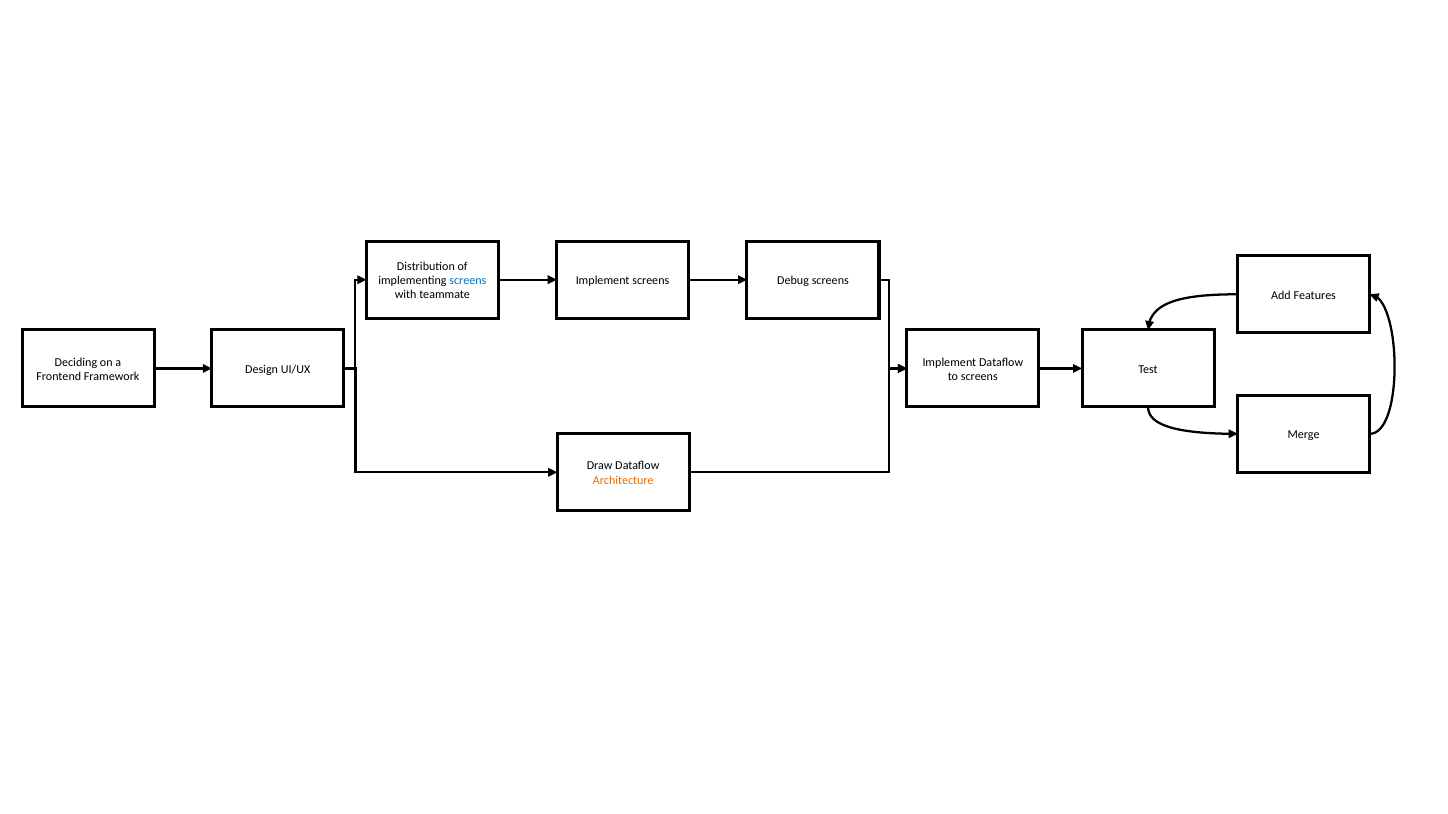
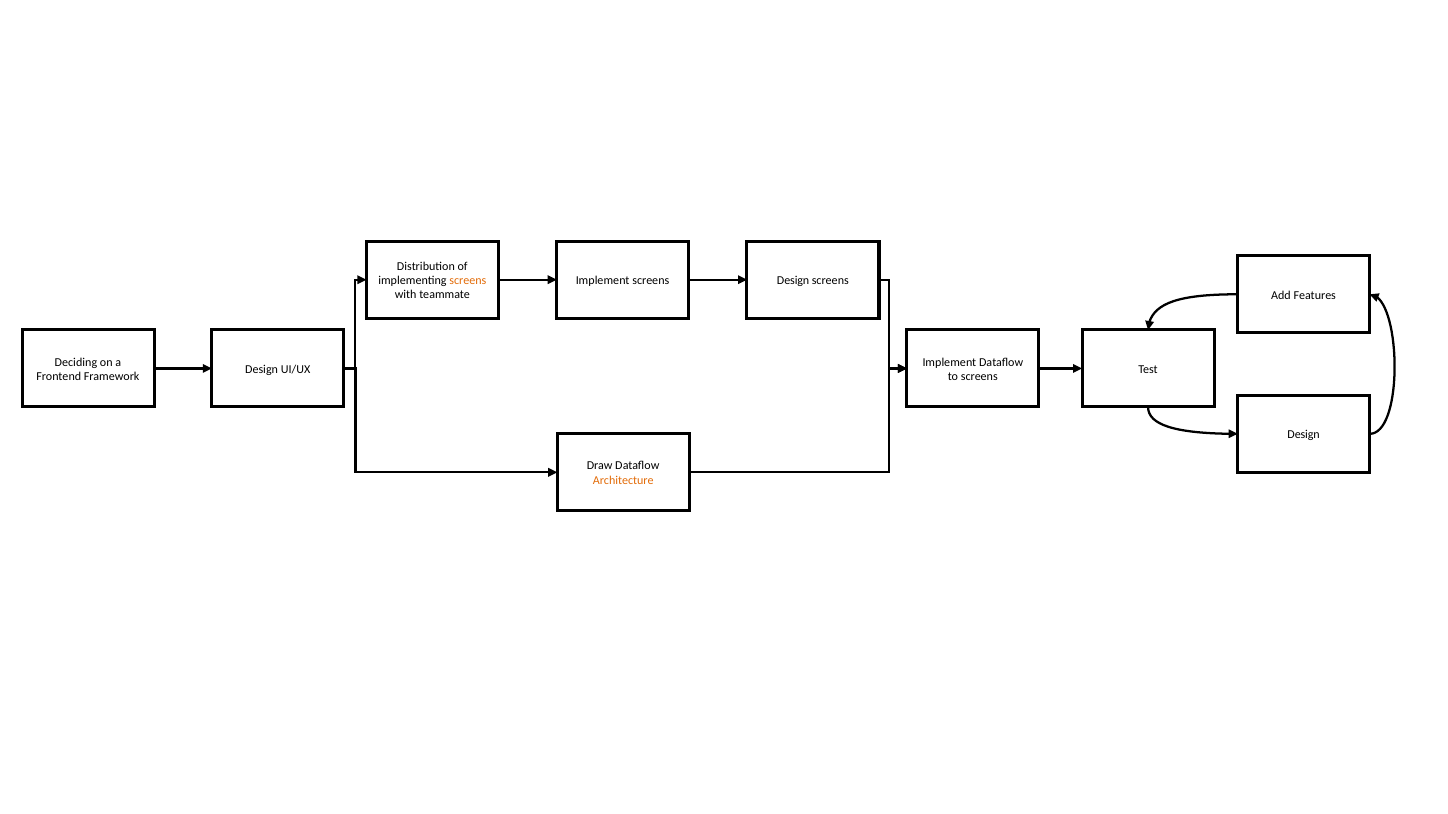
screens at (468, 281) colour: blue -> orange
screens Debug: Debug -> Design
Merge at (1304, 435): Merge -> Design
